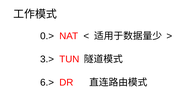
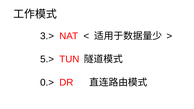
0.>: 0.> -> 3.>
3.>: 3.> -> 5.>
6.>: 6.> -> 0.>
